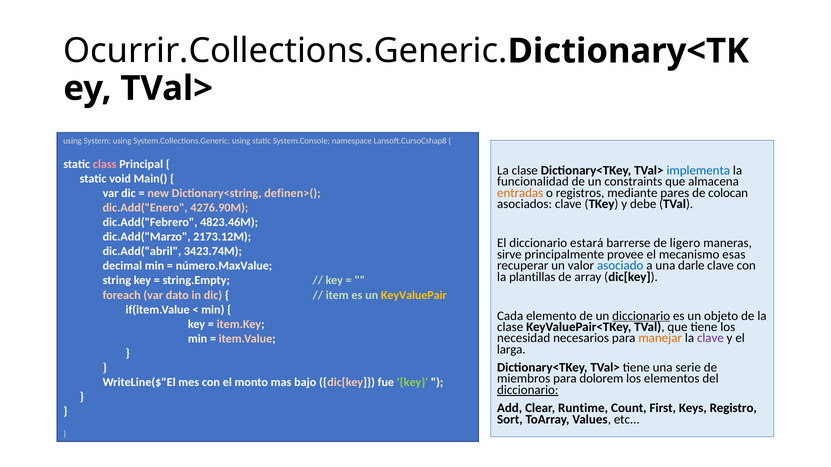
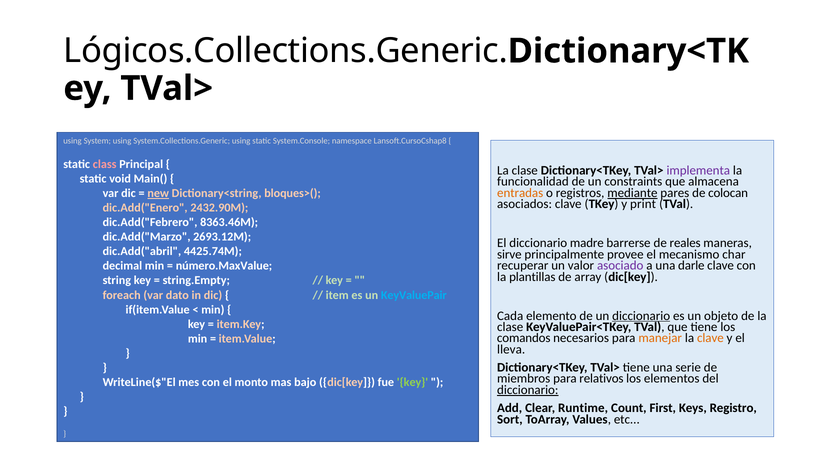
Ocurrir.Collections.Generic: Ocurrir.Collections.Generic -> Lógicos.Collections.Generic
implementa colour: blue -> purple
mediante underline: none -> present
new underline: none -> present
definen>(: definen>( -> bloques>(
debe: debe -> print
4276.90M: 4276.90M -> 2432.90M
4823.46M: 4823.46M -> 8363.46M
2173.12M: 2173.12M -> 2693.12M
estará: estará -> madre
ligero: ligero -> reales
3423.74M: 3423.74M -> 4425.74M
esas: esas -> char
asociado colour: blue -> purple
KeyValuePair colour: yellow -> light blue
necesidad: necesidad -> comandos
clave at (710, 339) colour: purple -> orange
larga: larga -> lleva
dolorem: dolorem -> relativos
